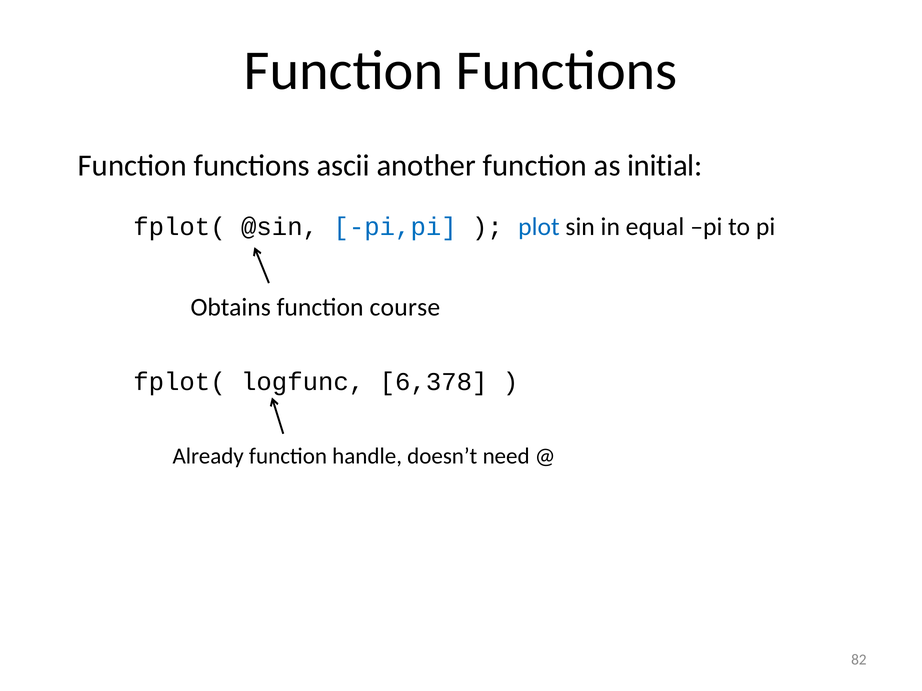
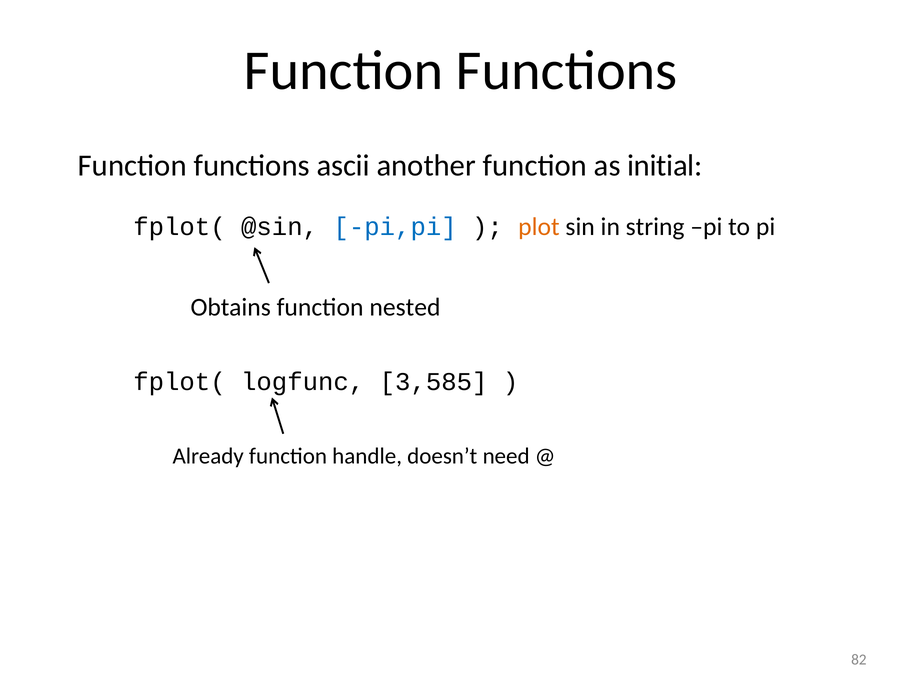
plot colour: blue -> orange
equal: equal -> string
course: course -> nested
6,378: 6,378 -> 3,585
